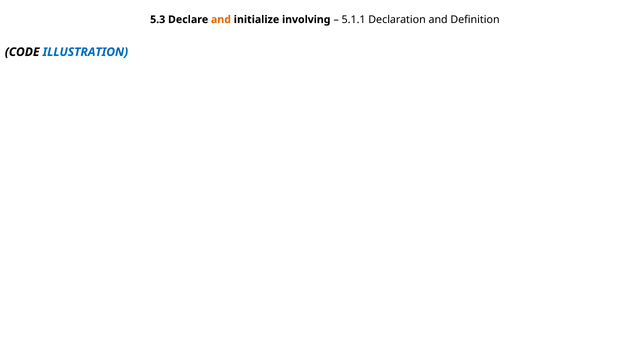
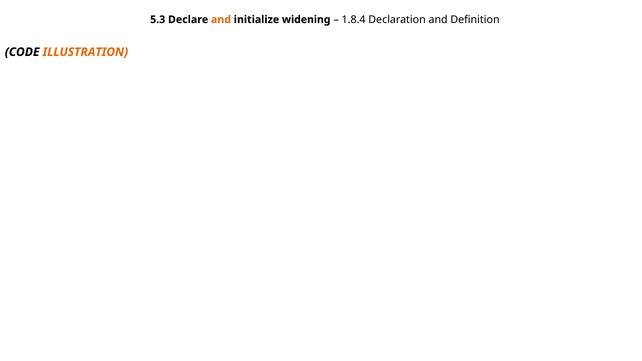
involving: involving -> widening
5.1.1: 5.1.1 -> 1.8.4
ILLUSTRATION colour: blue -> orange
